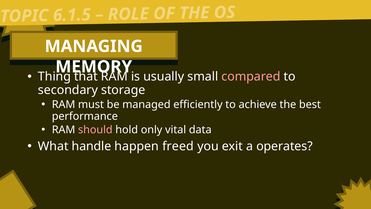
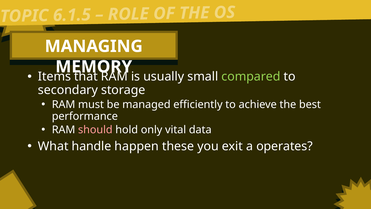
Thing: Thing -> Items
compared colour: pink -> light green
freed: freed -> these
